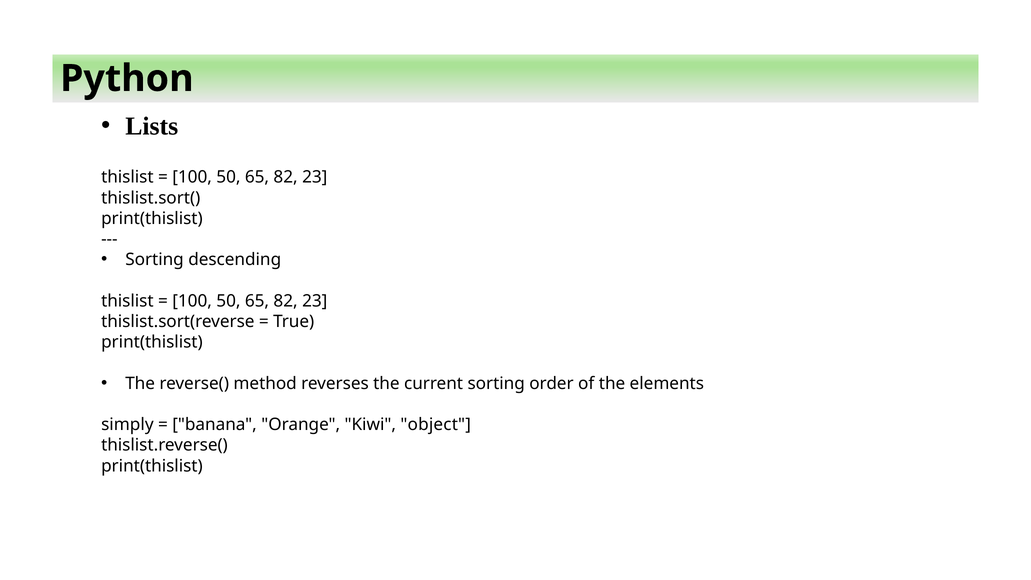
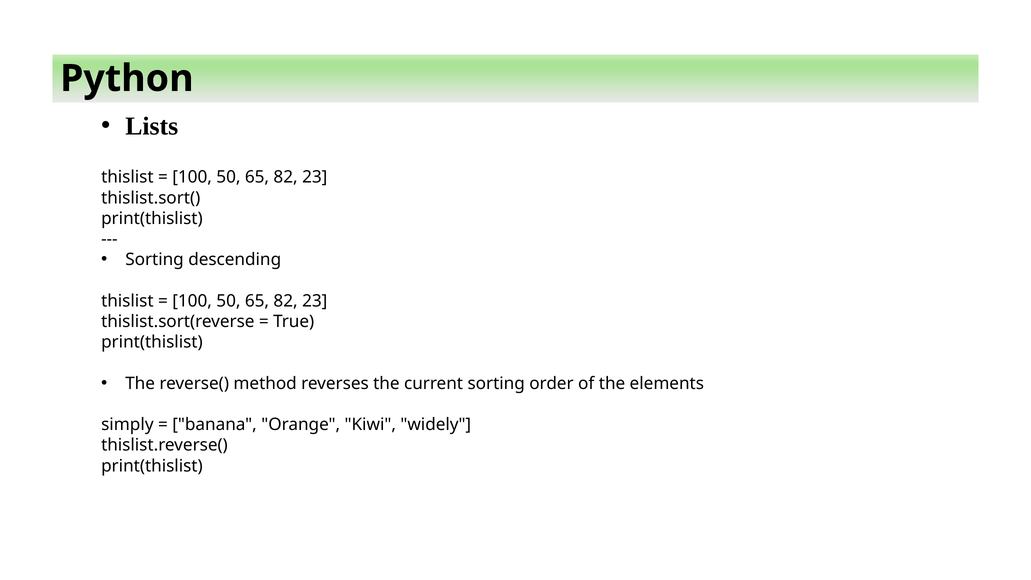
object: object -> widely
